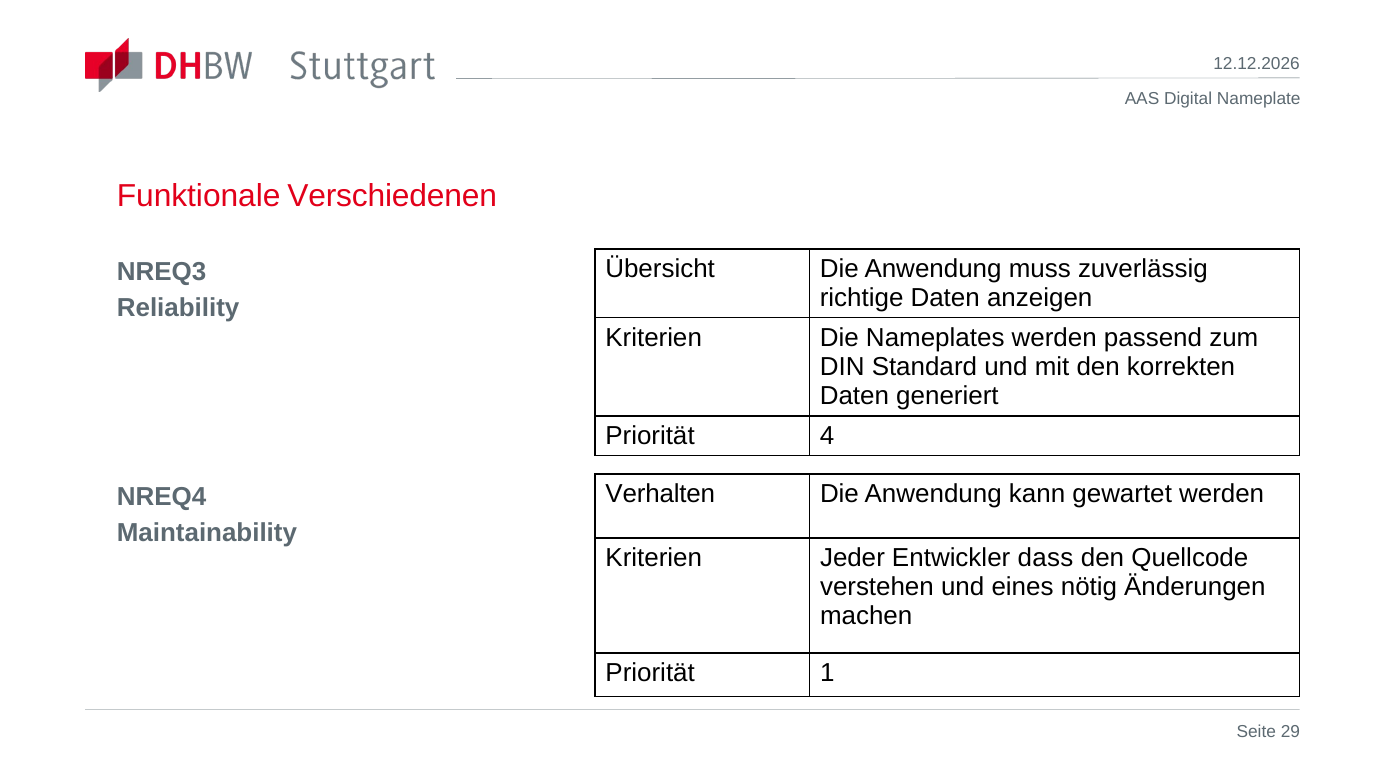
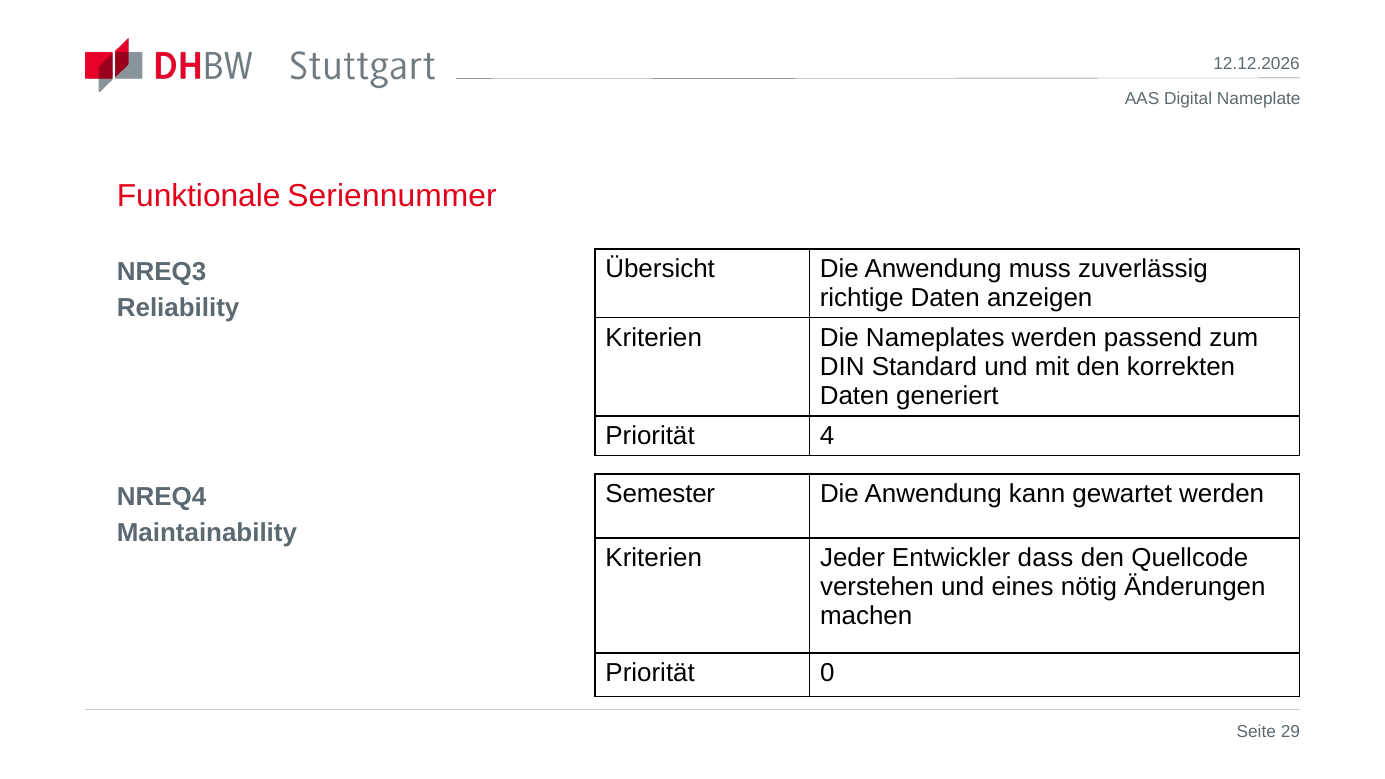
Verschiedenen: Verschiedenen -> Seriennummer
Verhalten: Verhalten -> Semester
1: 1 -> 0
